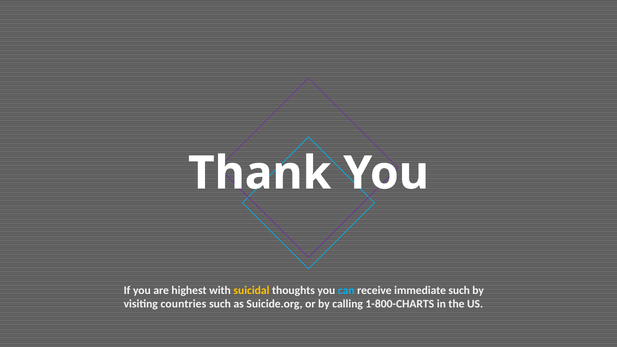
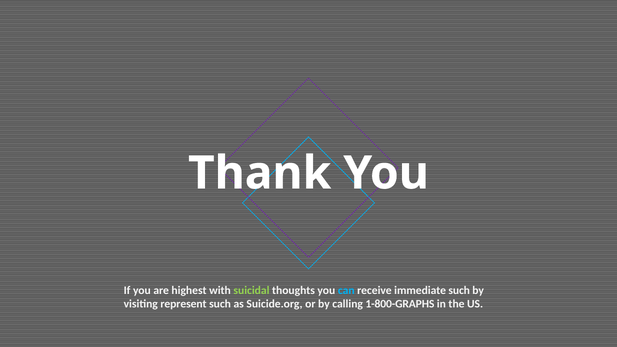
suicidal colour: yellow -> light green
countries: countries -> represent
1-800-CHARTS: 1-800-CHARTS -> 1-800-GRAPHS
